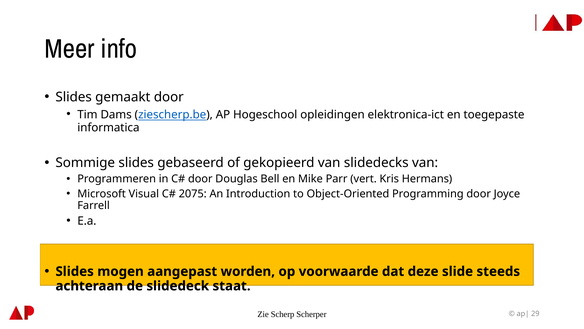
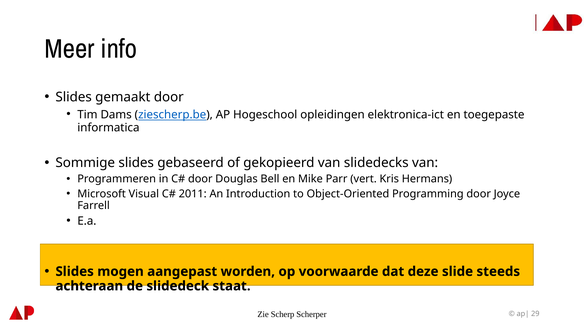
2075: 2075 -> 2011
